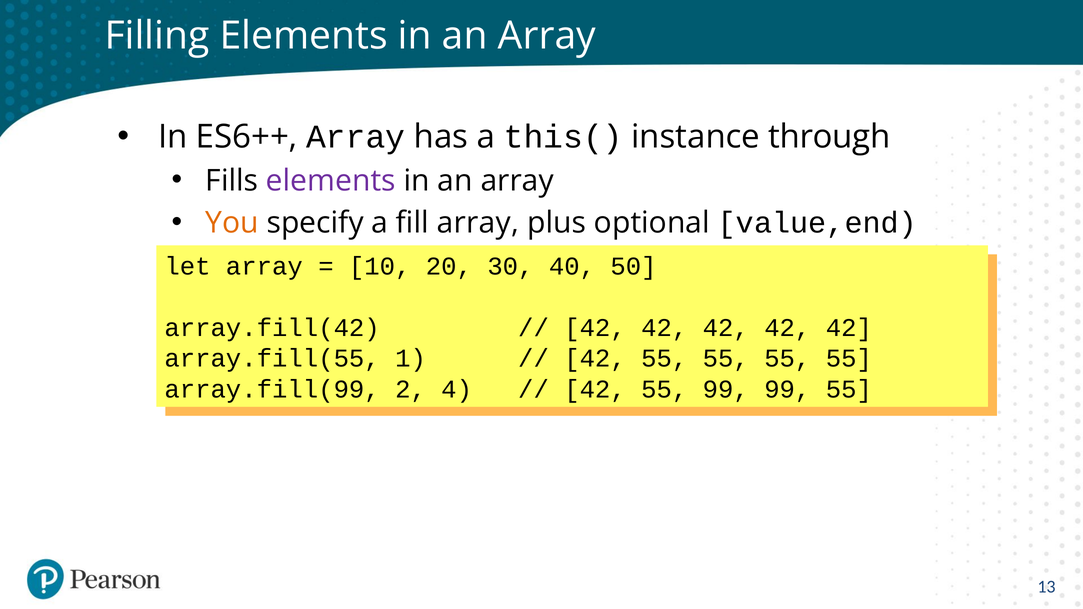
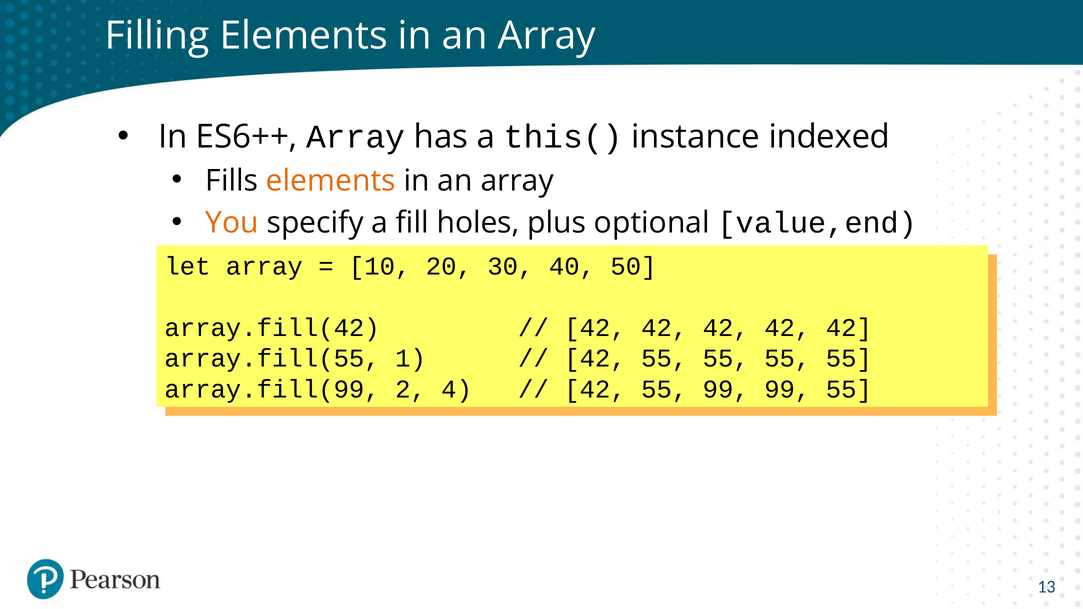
through: through -> indexed
elements at (331, 181) colour: purple -> orange
fill array: array -> holes
